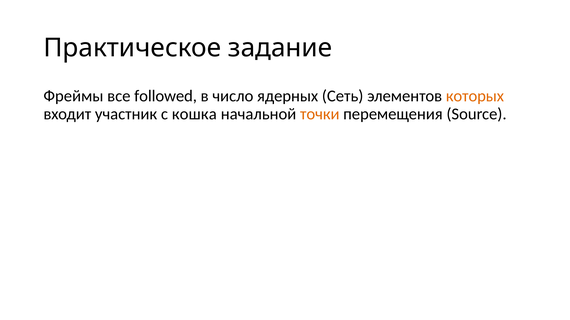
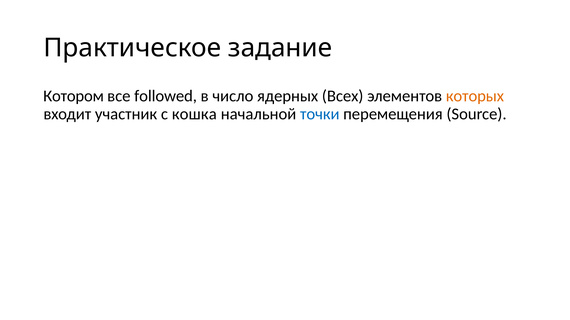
Фреймы: Фреймы -> Котором
Сеть: Сеть -> Всех
точки colour: orange -> blue
